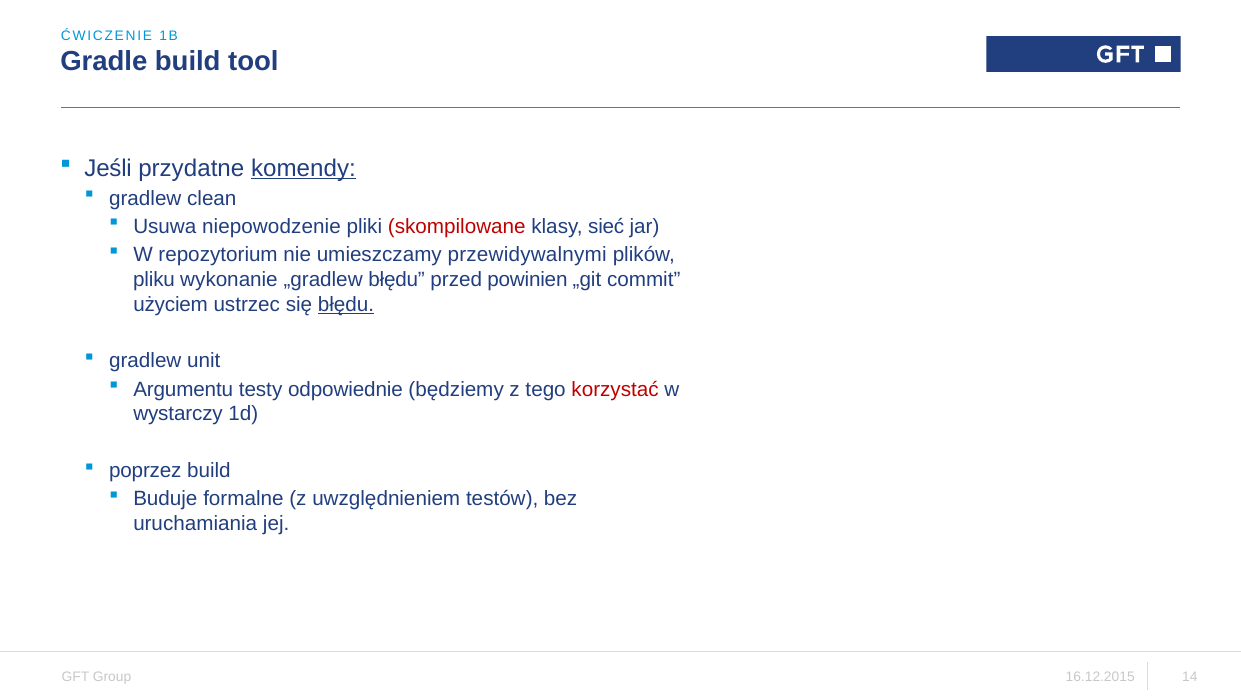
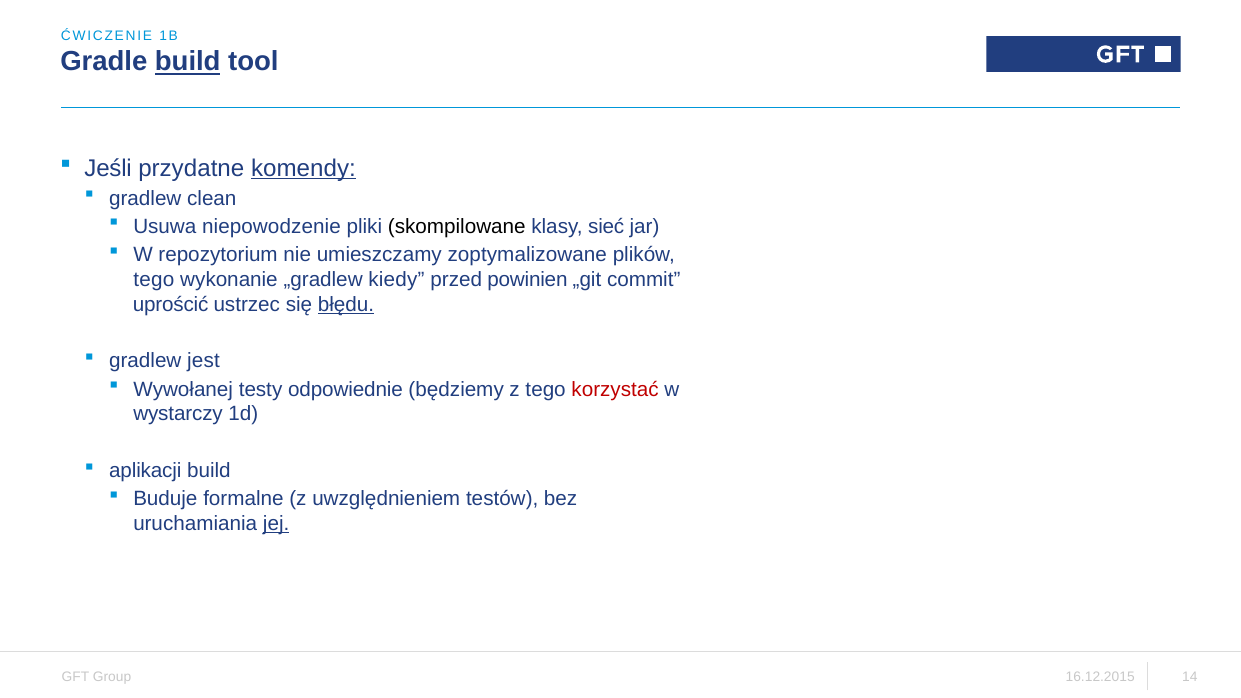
build at (188, 62) underline: none -> present
skompilowane colour: red -> black
przewidywalnymi: przewidywalnymi -> zoptymalizowane
pliku at (154, 280): pliku -> tego
„gradlew błędu: błędu -> kiedy
użyciem: użyciem -> uprościć
unit: unit -> jest
Argumentu: Argumentu -> Wywołanej
poprzez: poprzez -> aplikacji
jej underline: none -> present
